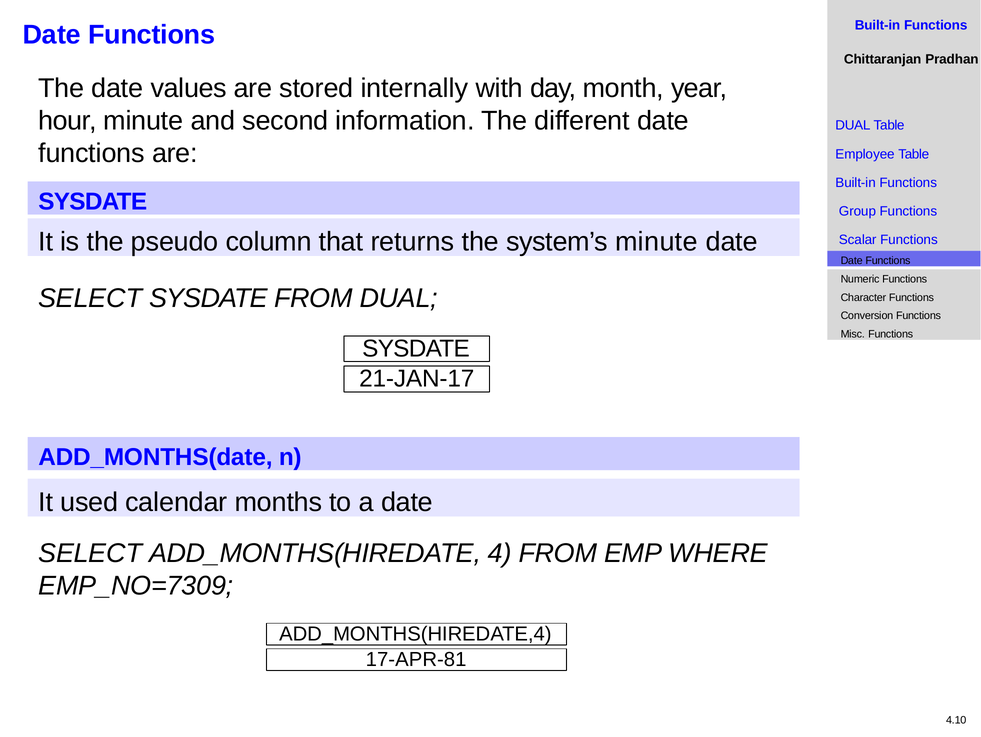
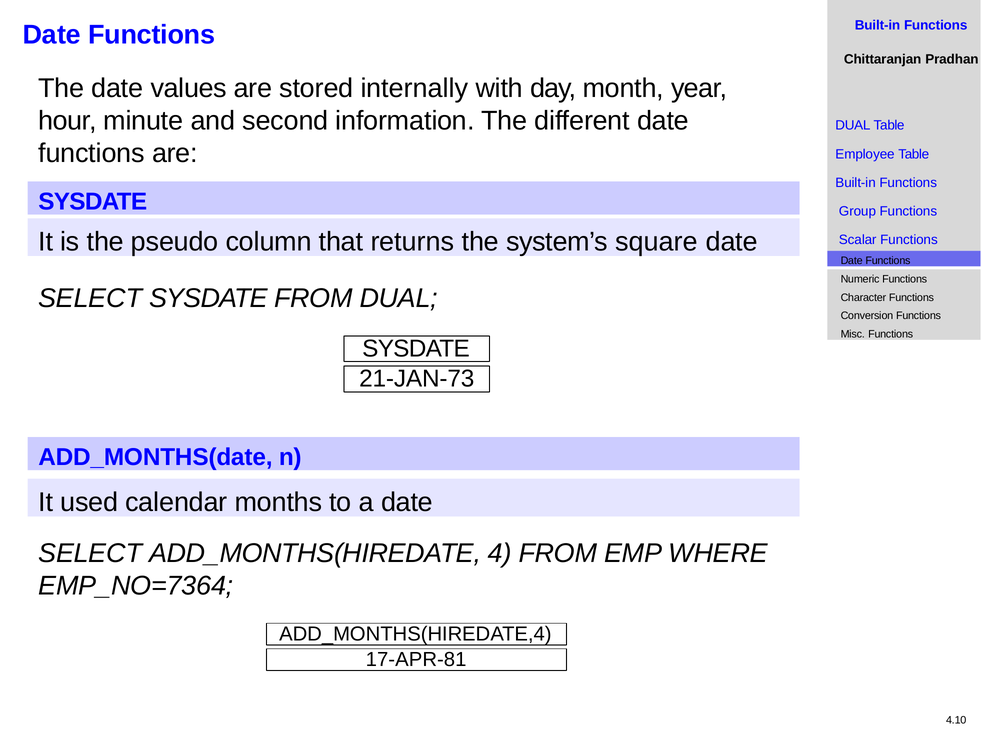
system’s minute: minute -> square
21-JAN-17: 21-JAN-17 -> 21-JAN-73
EMP_NO=7309: EMP_NO=7309 -> EMP_NO=7364
